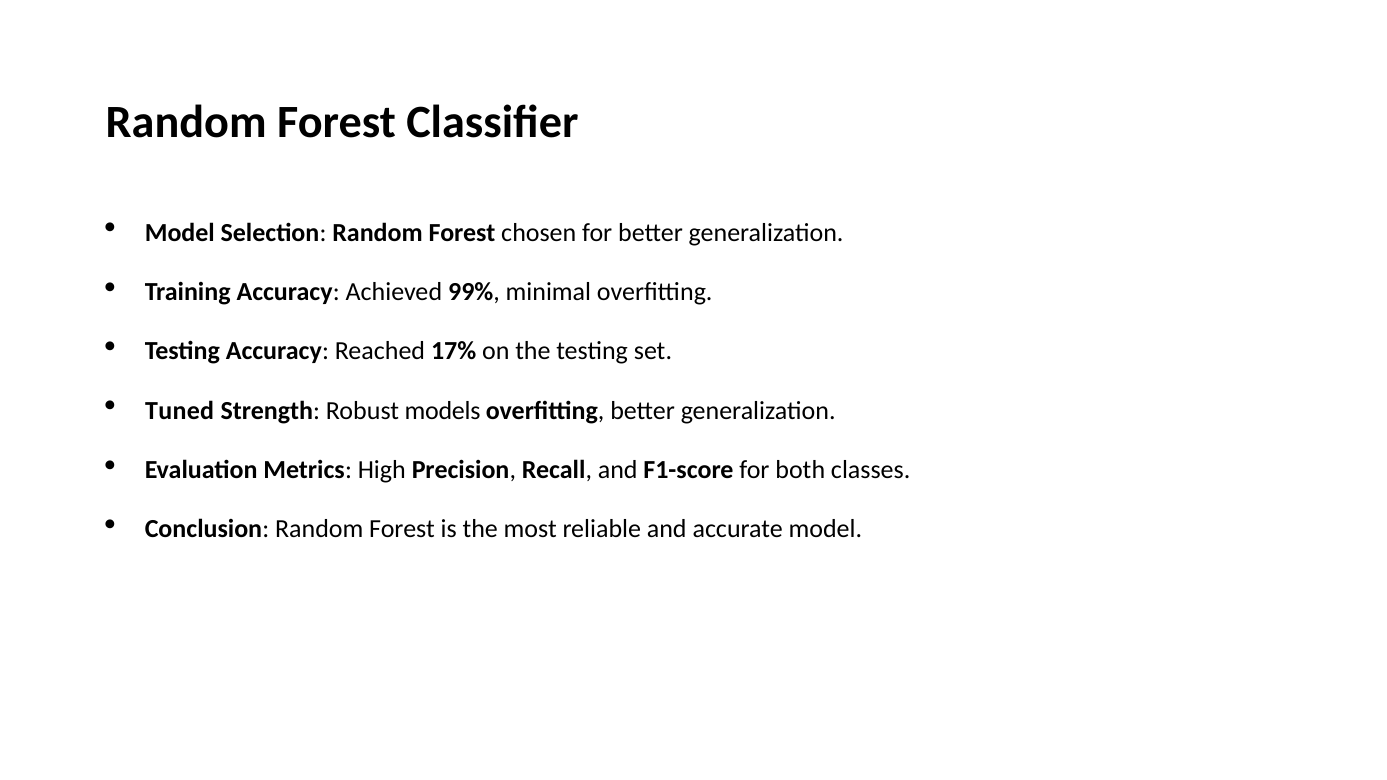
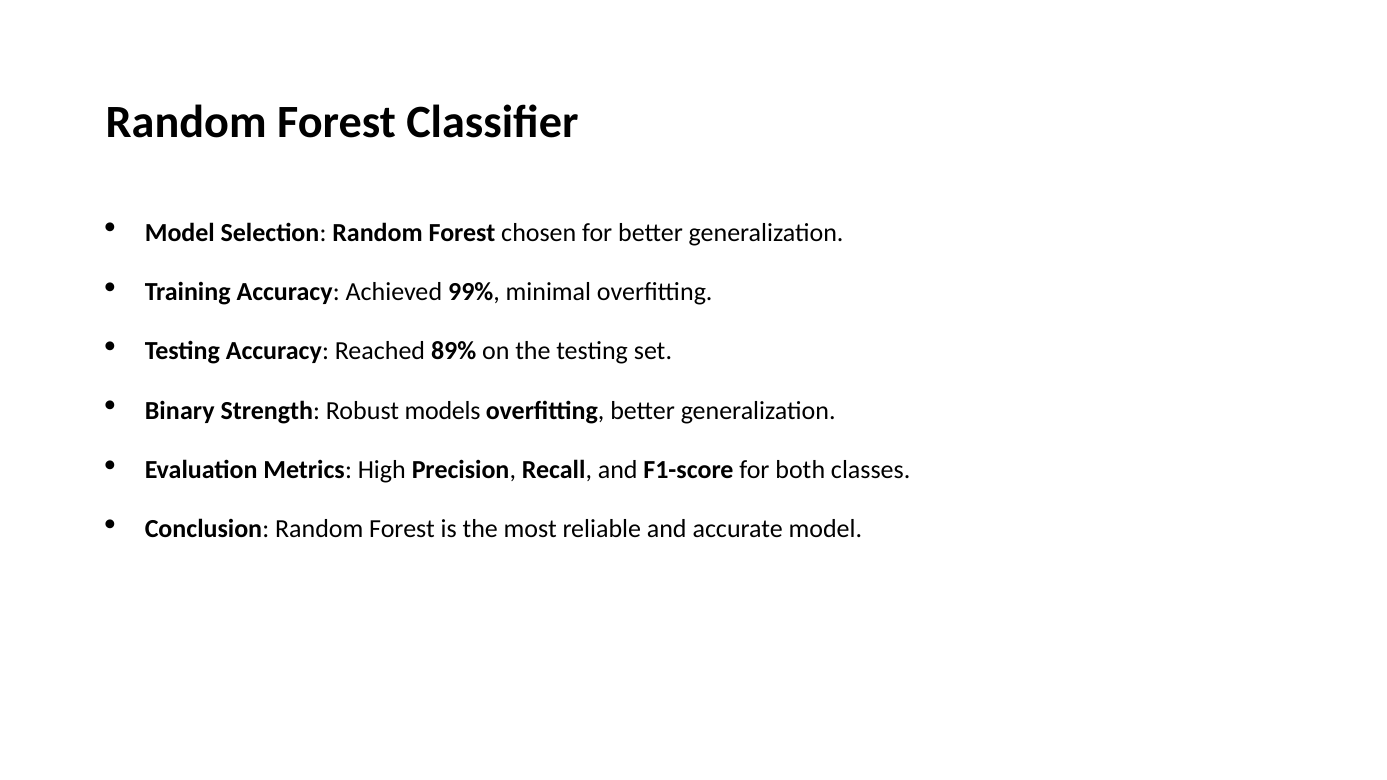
17%: 17% -> 89%
Tuned: Tuned -> Binary
